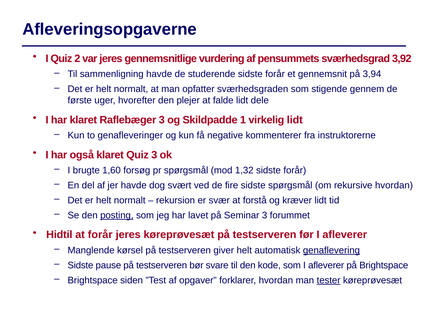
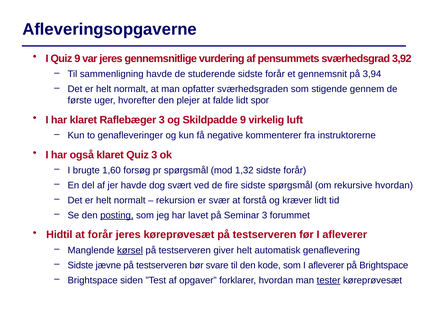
Quiz 2: 2 -> 9
dele: dele -> spor
Skildpadde 1: 1 -> 9
virkelig lidt: lidt -> luft
kørsel underline: none -> present
genaflevering underline: present -> none
pause: pause -> jævne
